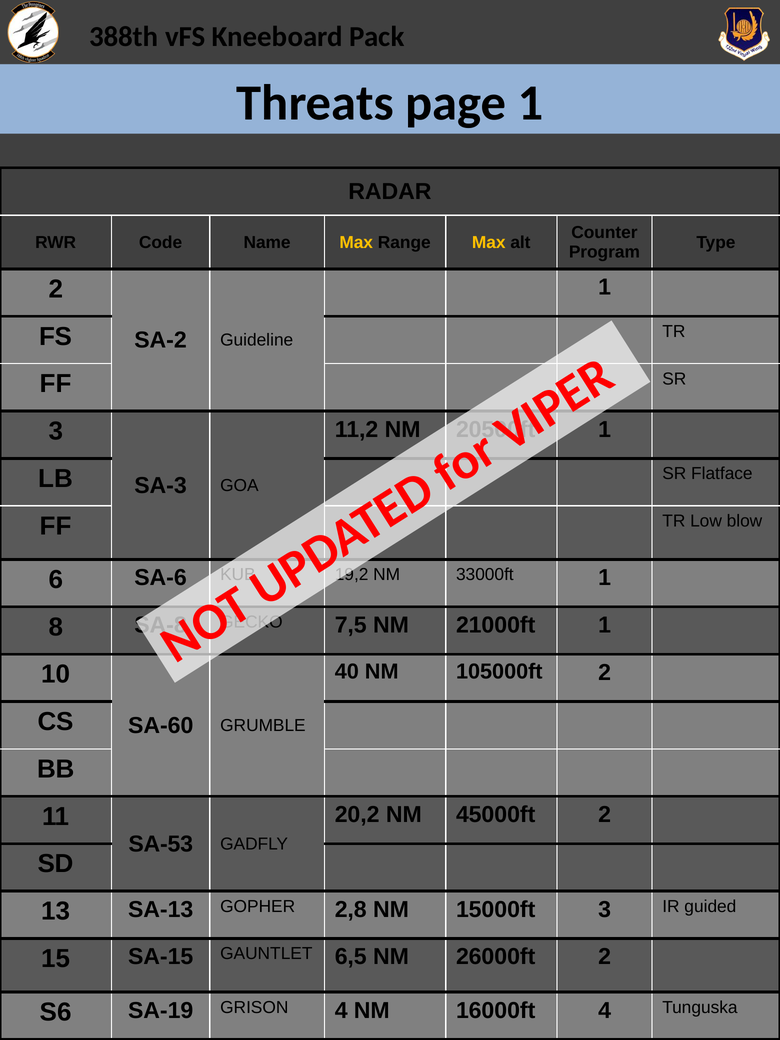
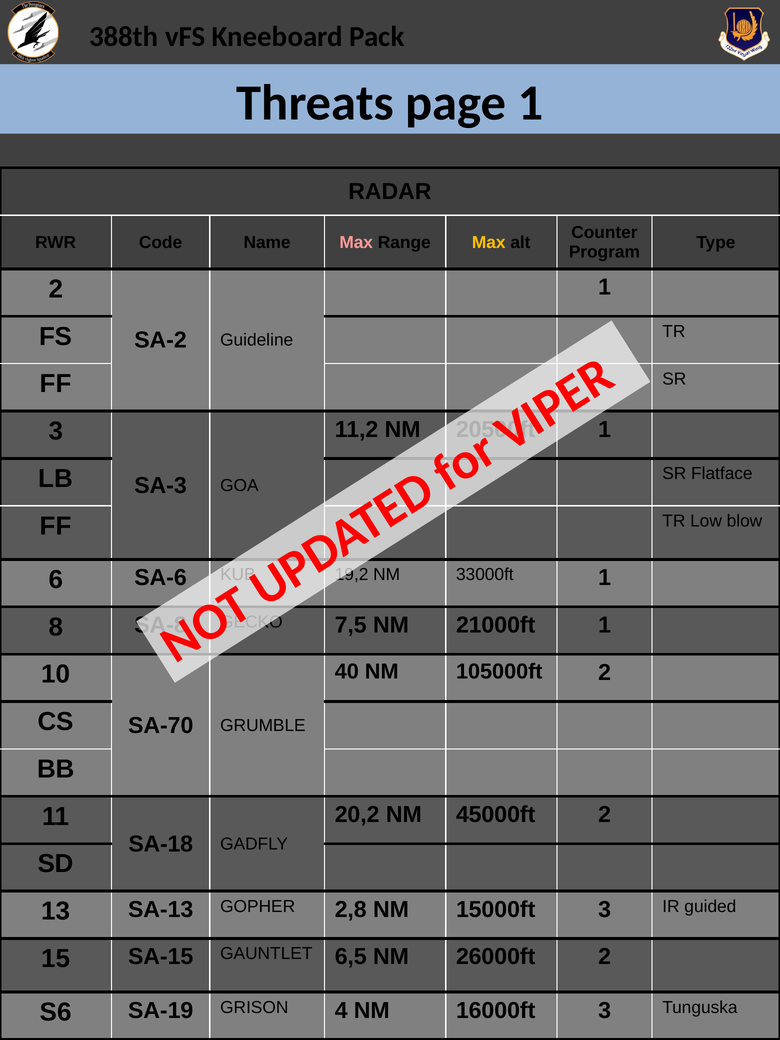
Max at (356, 242) colour: yellow -> pink
SA-60: SA-60 -> SA-70
SA-53: SA-53 -> SA-18
16000ft 4: 4 -> 3
